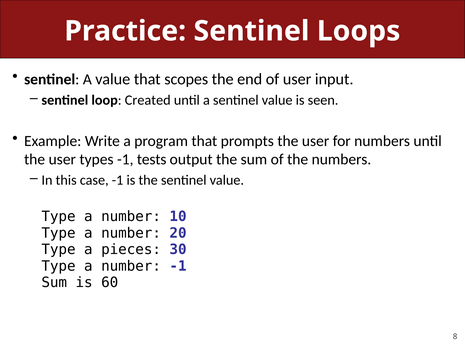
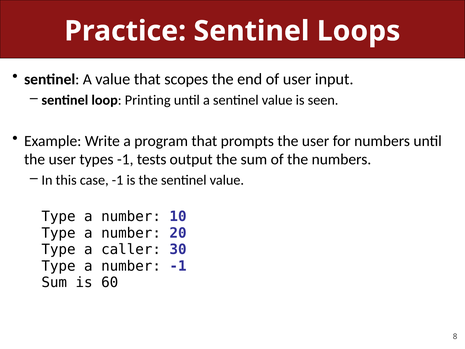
Created: Created -> Printing
pieces: pieces -> caller
